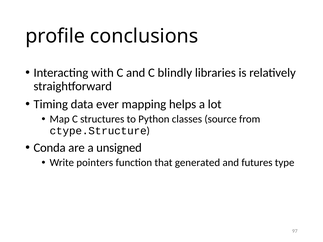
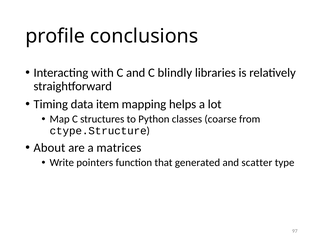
ever: ever -> item
source: source -> coarse
Conda: Conda -> About
unsigned: unsigned -> matrices
futures: futures -> scatter
